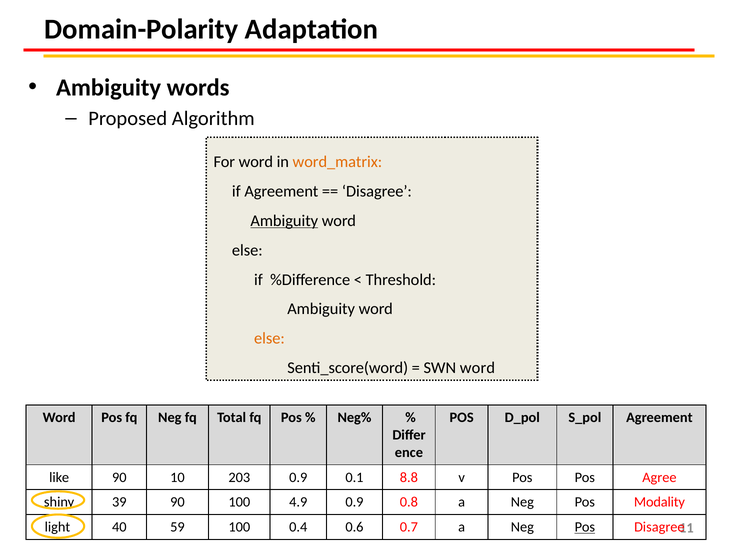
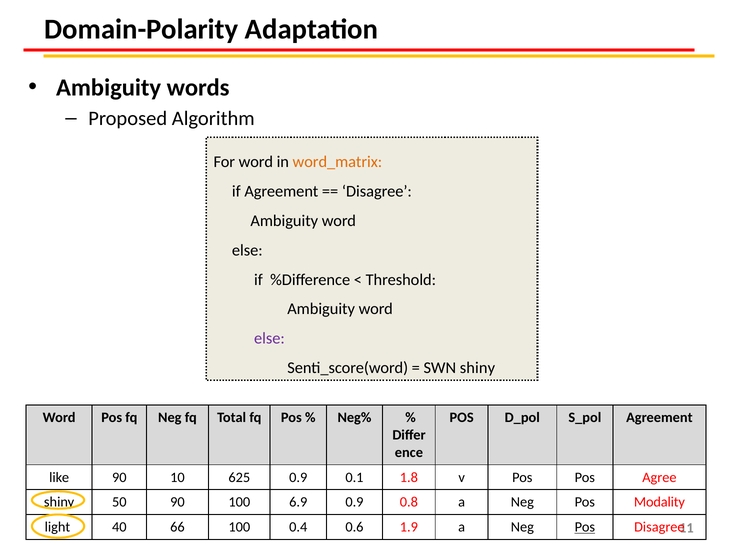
Ambiguity at (284, 221) underline: present -> none
else at (269, 339) colour: orange -> purple
SWN word: word -> shiny
203: 203 -> 625
8.8: 8.8 -> 1.8
39: 39 -> 50
4.9: 4.9 -> 6.9
59: 59 -> 66
0.7: 0.7 -> 1.9
